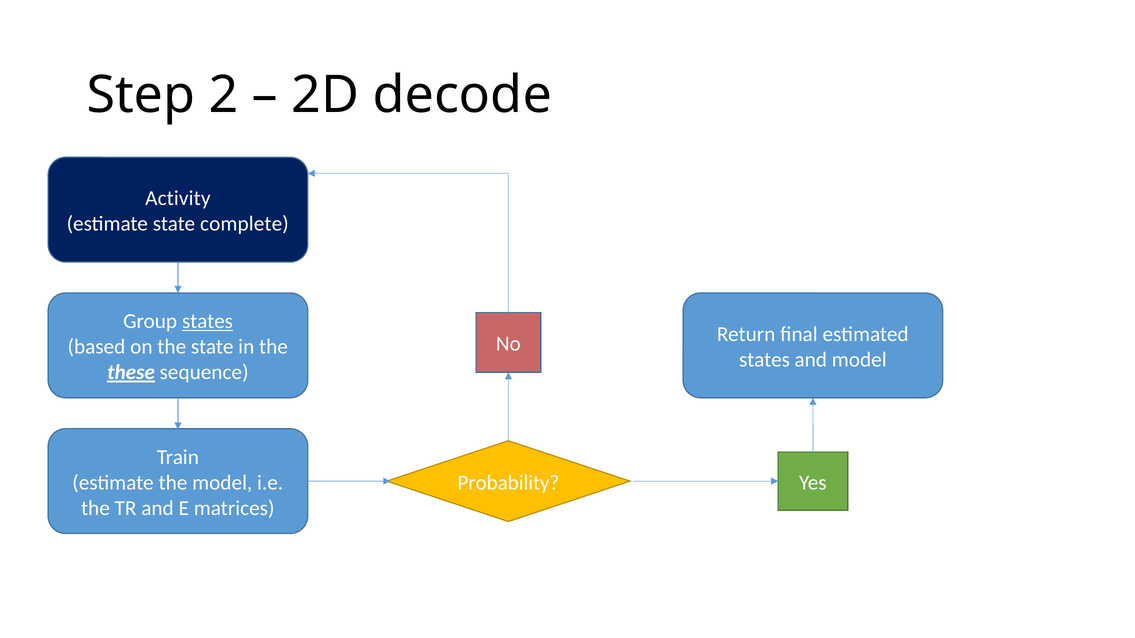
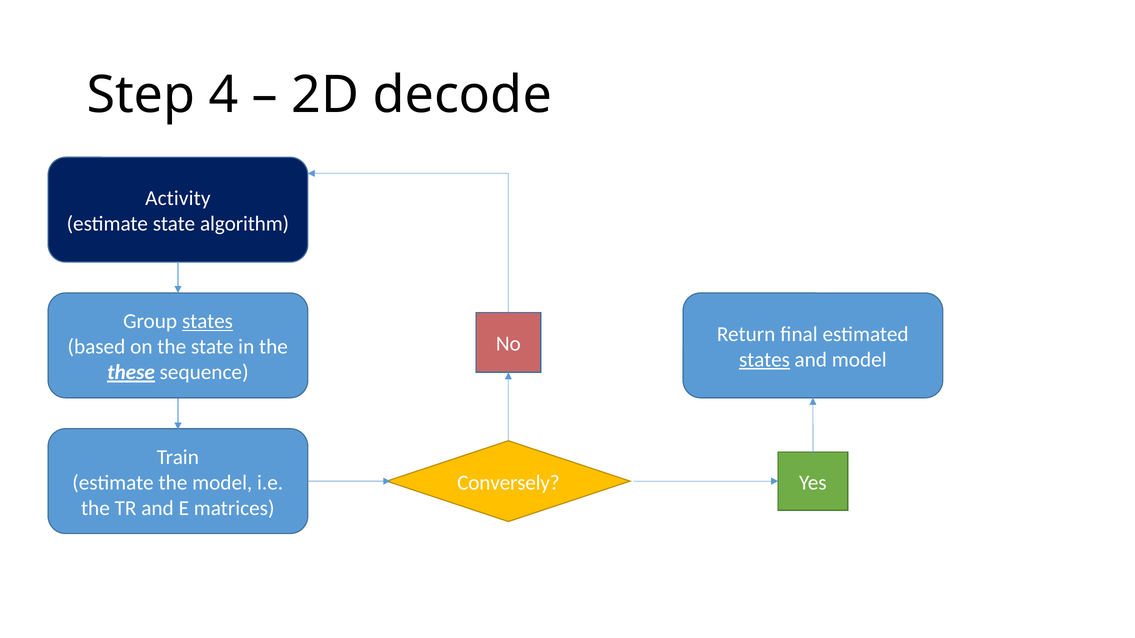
2: 2 -> 4
complete: complete -> algorithm
states at (764, 360) underline: none -> present
Probability: Probability -> Conversely
